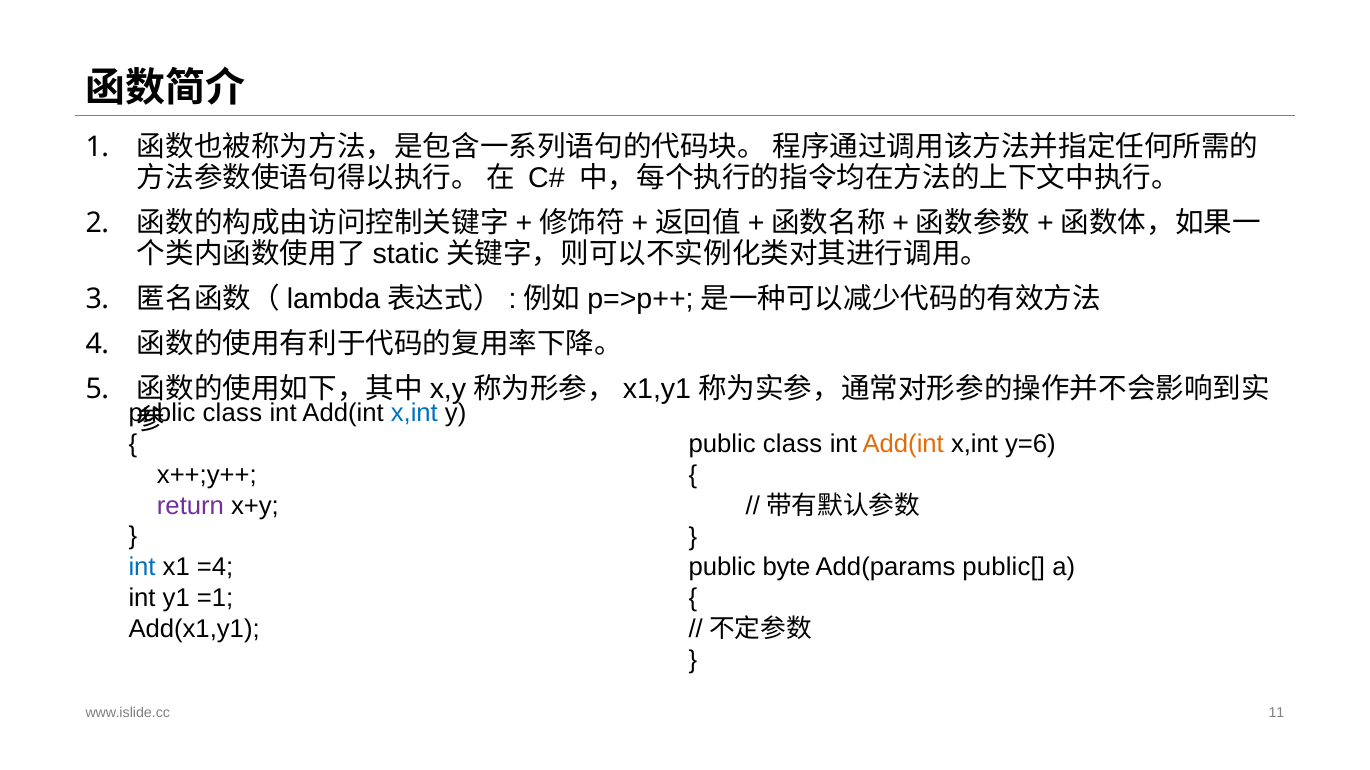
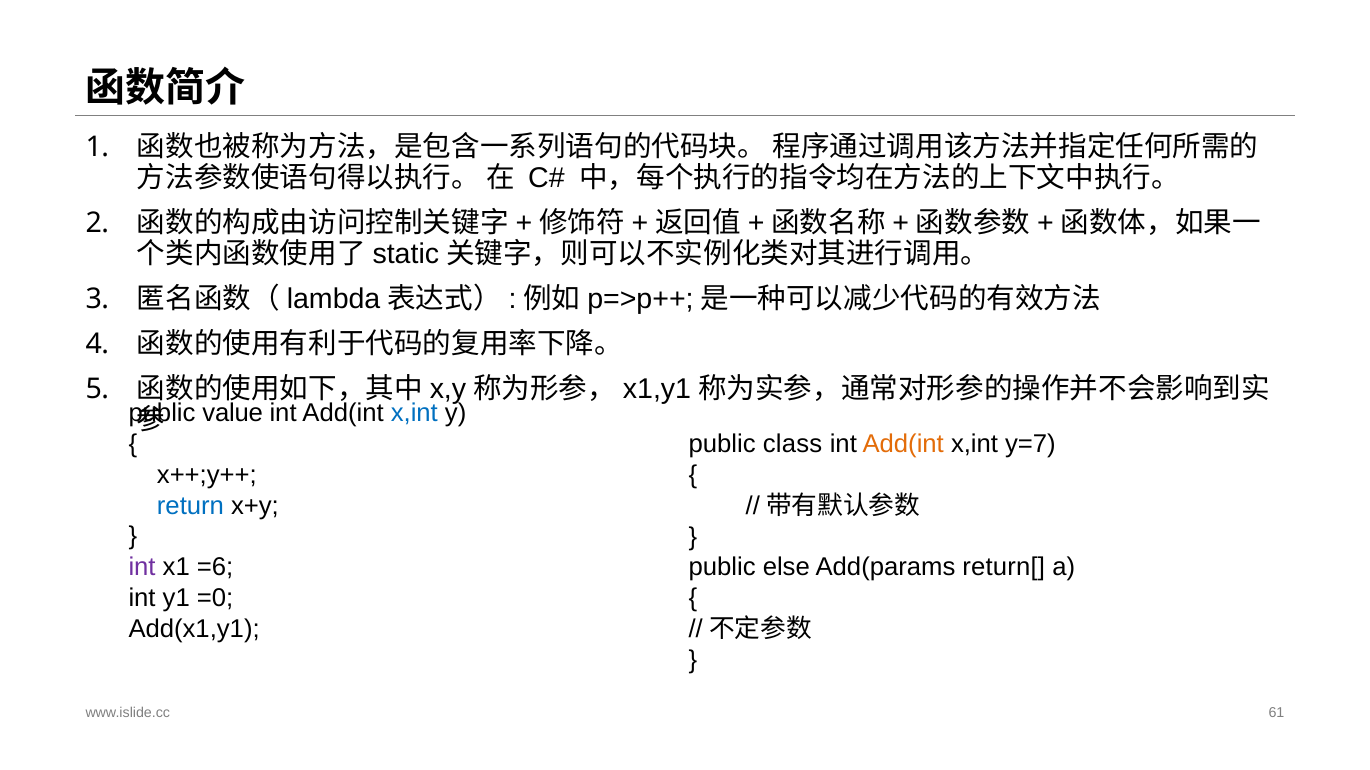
class at (232, 414): class -> value
y=6: y=6 -> y=7
return colour: purple -> blue
int at (142, 568) colour: blue -> purple
=4: =4 -> =6
byte: byte -> else
public[: public[ -> return[
=1: =1 -> =0
11: 11 -> 61
